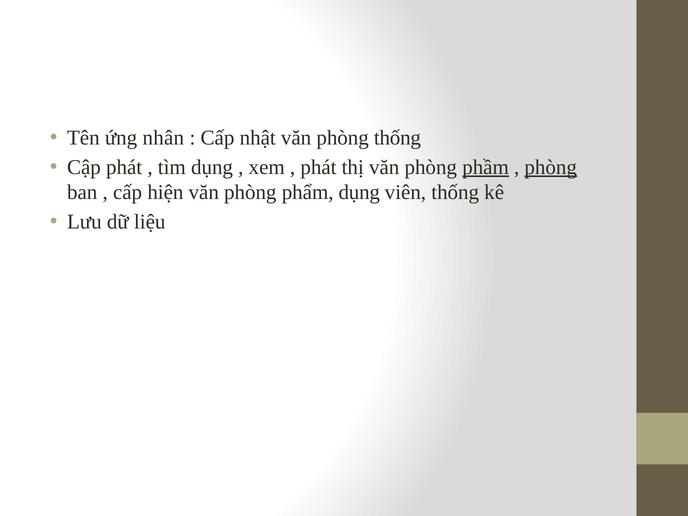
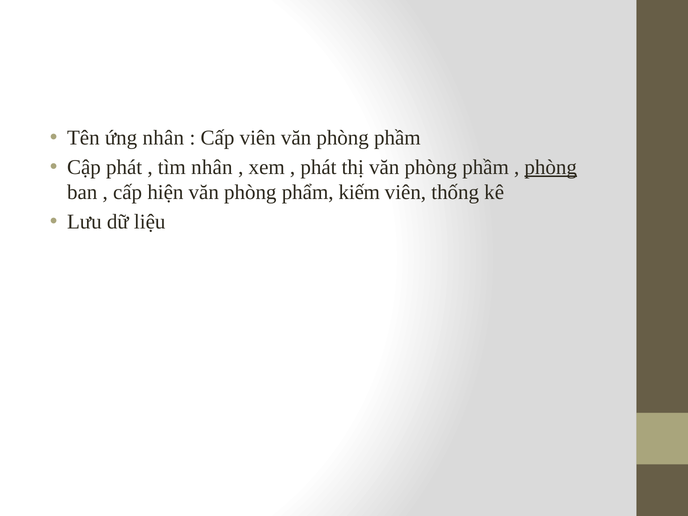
Cấp nhật: nhật -> viên
thống at (397, 138): thống -> phầm
tìm dụng: dụng -> nhân
phầm at (486, 167) underline: present -> none
phẩm dụng: dụng -> kiếm
